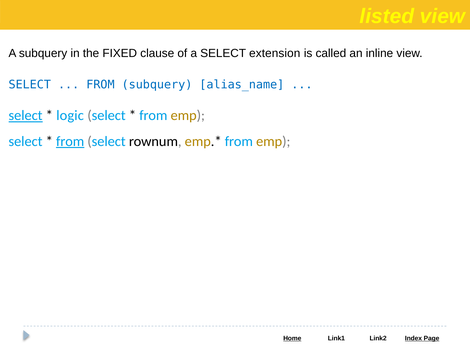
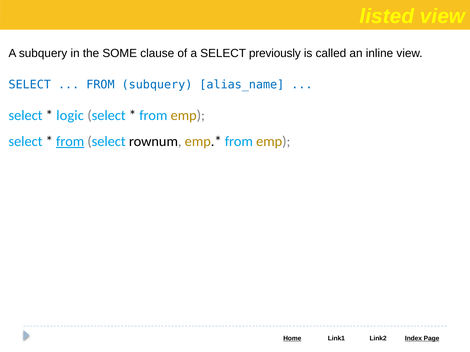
FIXED: FIXED -> SOME
extension: extension -> previously
select at (26, 116) underline: present -> none
